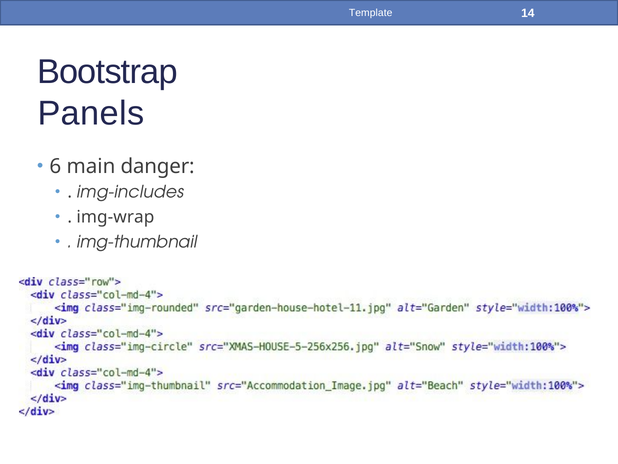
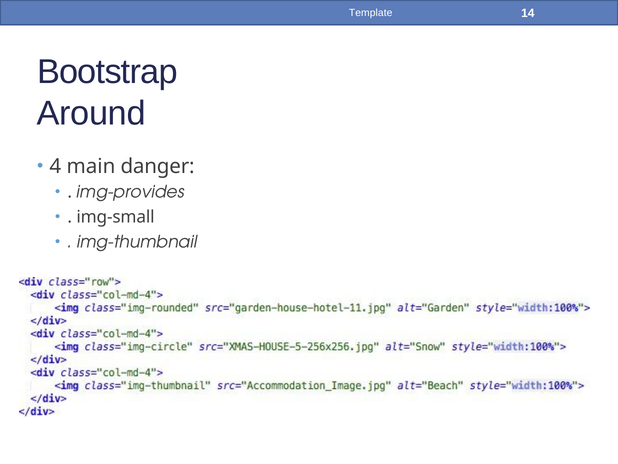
Panels: Panels -> Around
6: 6 -> 4
img-includes: img-includes -> img-provides
img-wrap: img-wrap -> img-small
